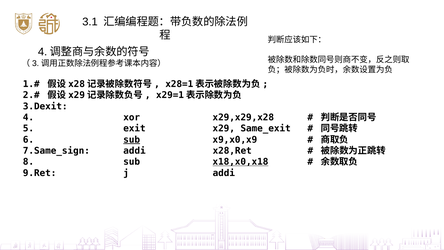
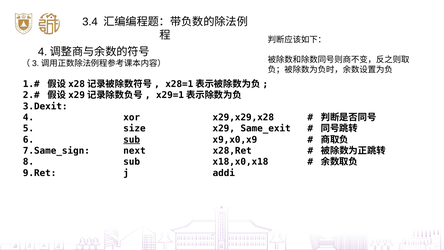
3.1: 3.1 -> 3.4
exit: exit -> size
addi at (134, 151): addi -> next
x18,x0,x18 underline: present -> none
